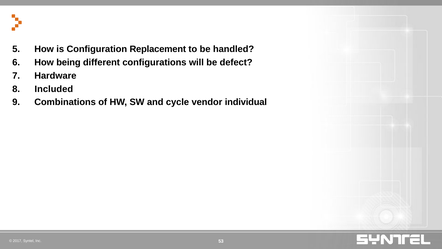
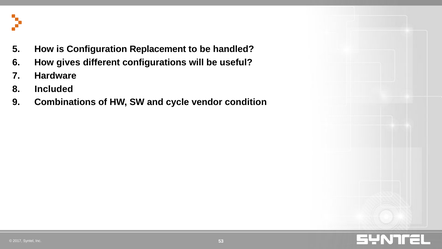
being: being -> gives
defect: defect -> useful
individual: individual -> condition
